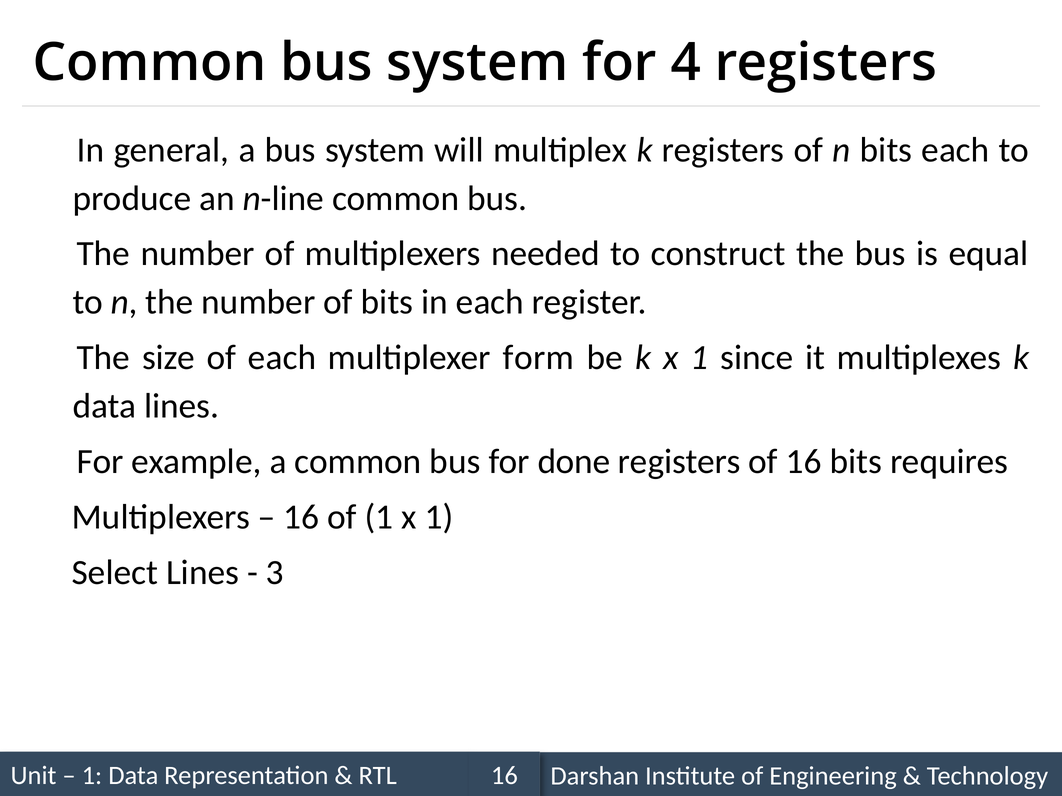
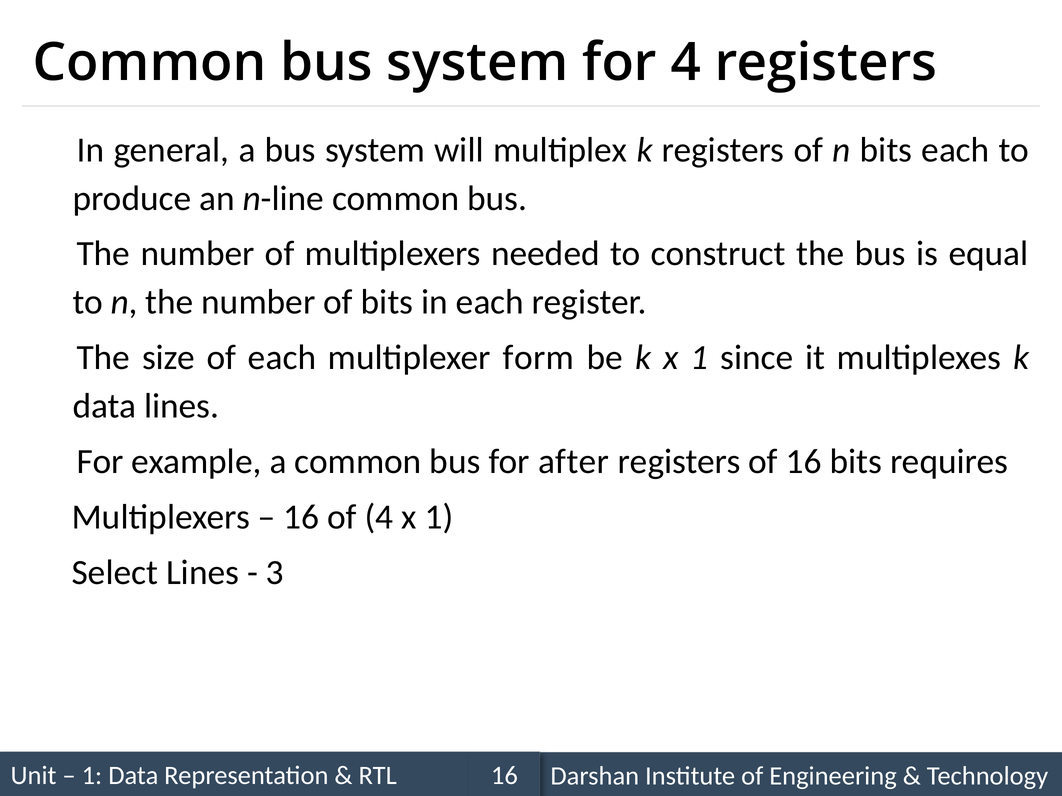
done: done -> after
of 1: 1 -> 4
